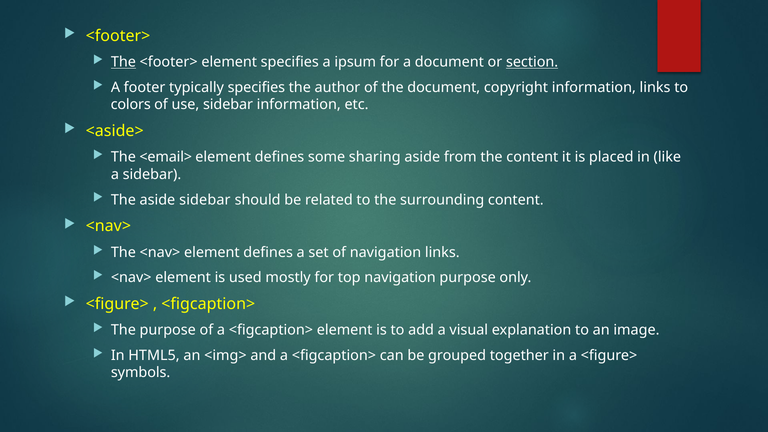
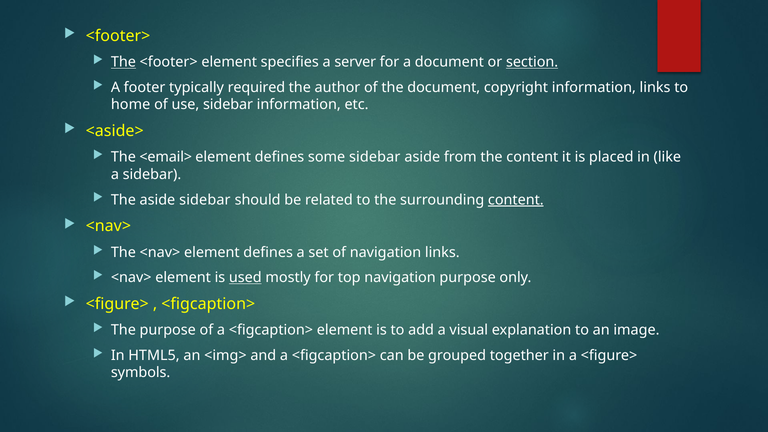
ipsum: ipsum -> server
typically specifies: specifies -> required
colors: colors -> home
some sharing: sharing -> sidebar
content at (516, 200) underline: none -> present
used underline: none -> present
